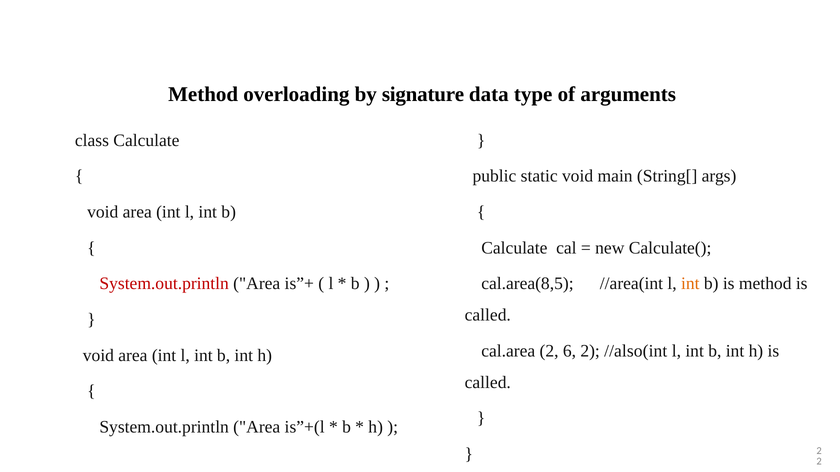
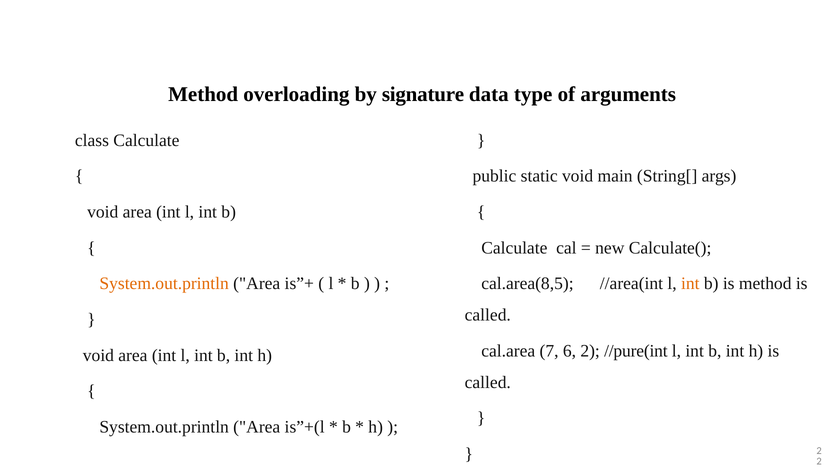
System.out.println at (164, 284) colour: red -> orange
cal.area 2: 2 -> 7
//also(int: //also(int -> //pure(int
